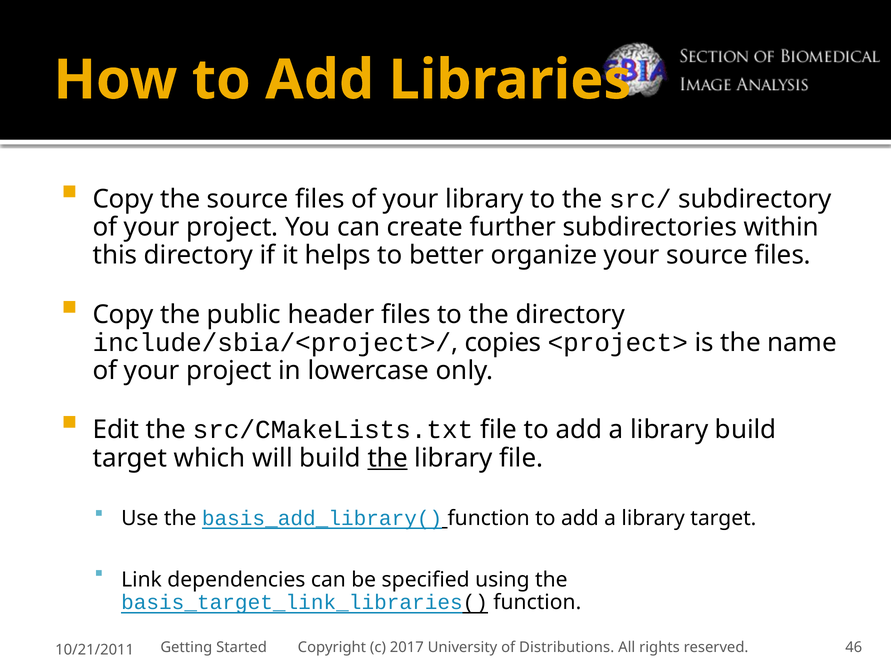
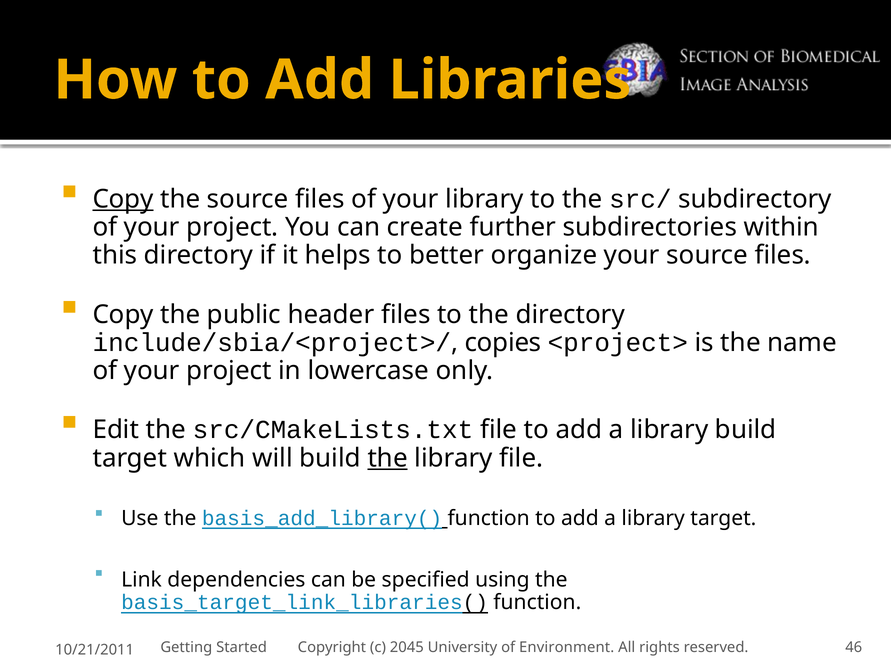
Copy at (123, 199) underline: none -> present
2017: 2017 -> 2045
Distributions: Distributions -> Environment
